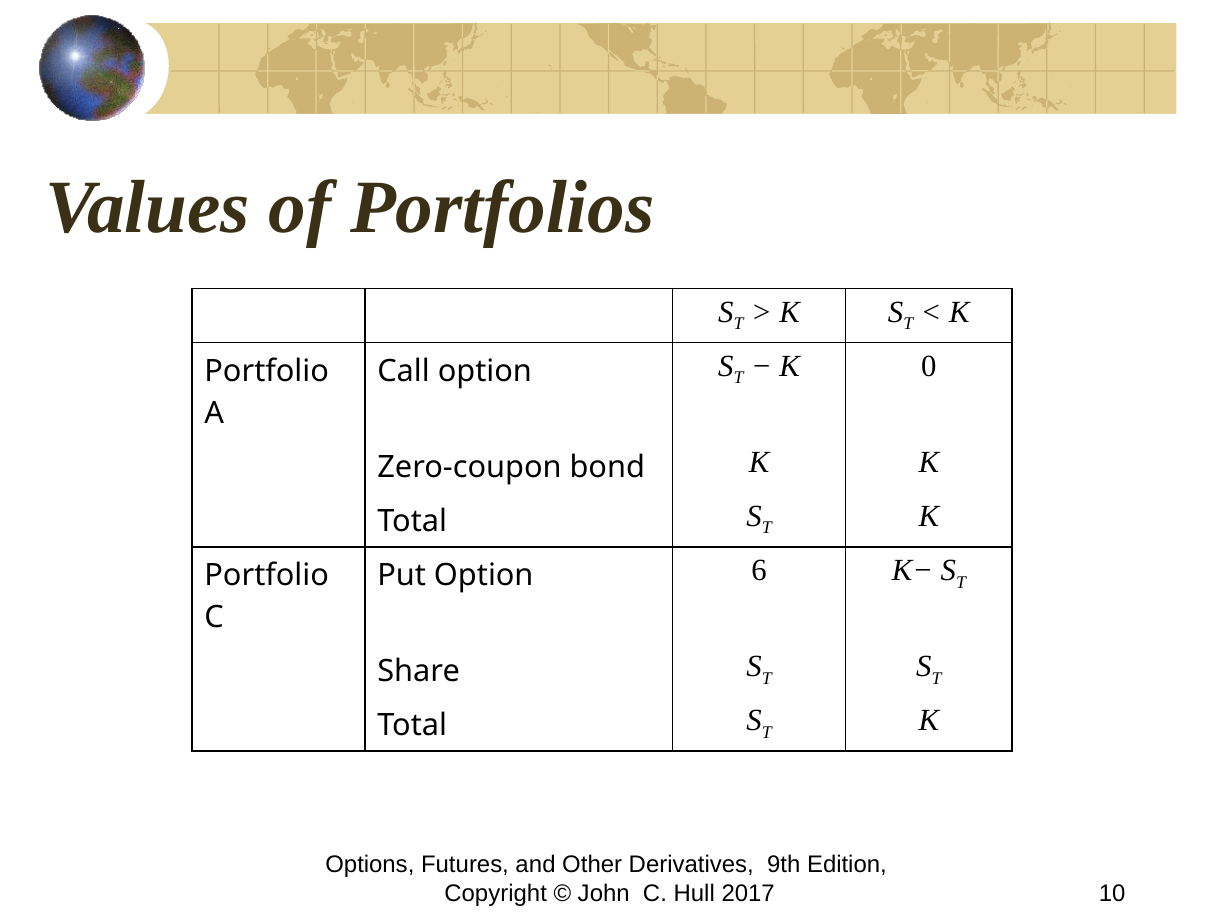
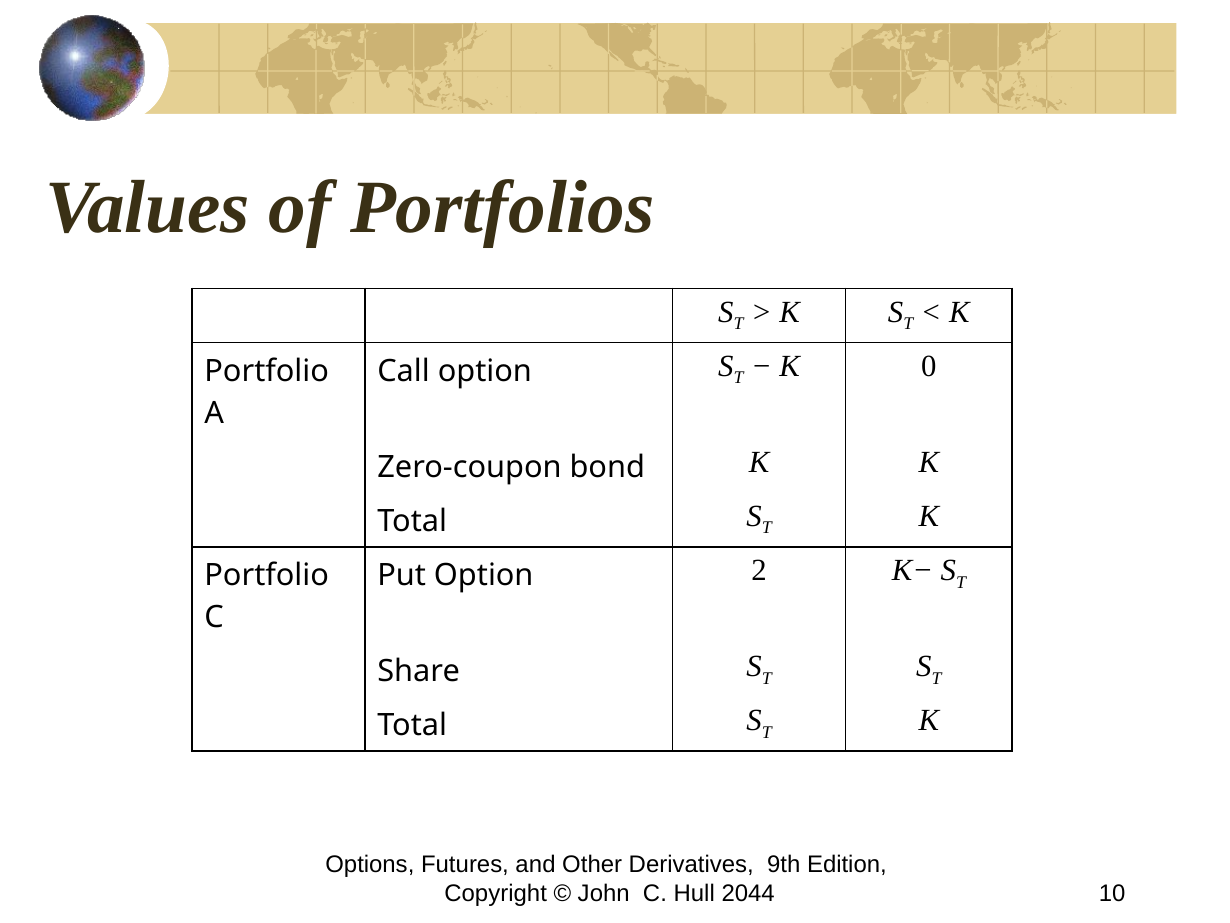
6: 6 -> 2
2017: 2017 -> 2044
